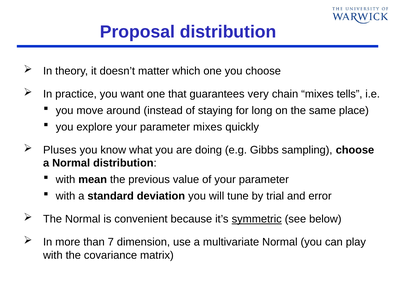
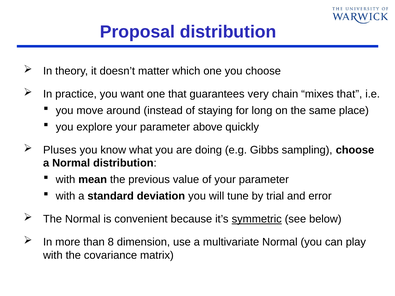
mixes tells: tells -> that
parameter mixes: mixes -> above
7: 7 -> 8
